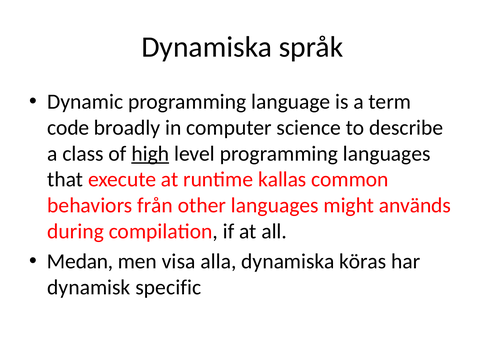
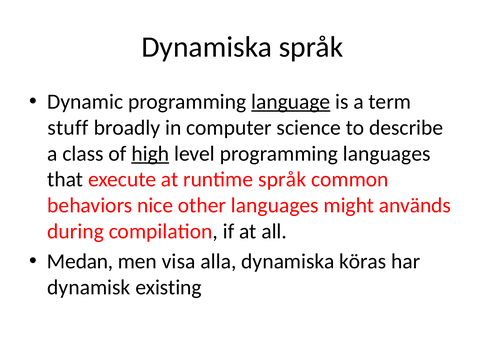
language underline: none -> present
code: code -> stuff
runtime kallas: kallas -> språk
från: från -> nice
specific: specific -> existing
